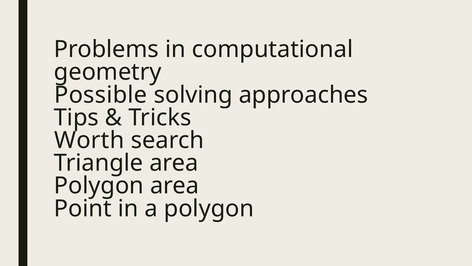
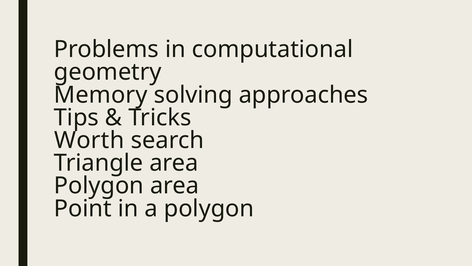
Possible: Possible -> Memory
